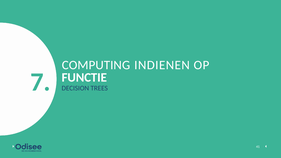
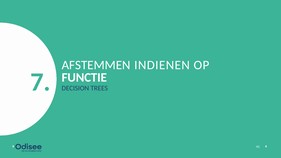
COMPUTING: COMPUTING -> AFSTEMMEN
